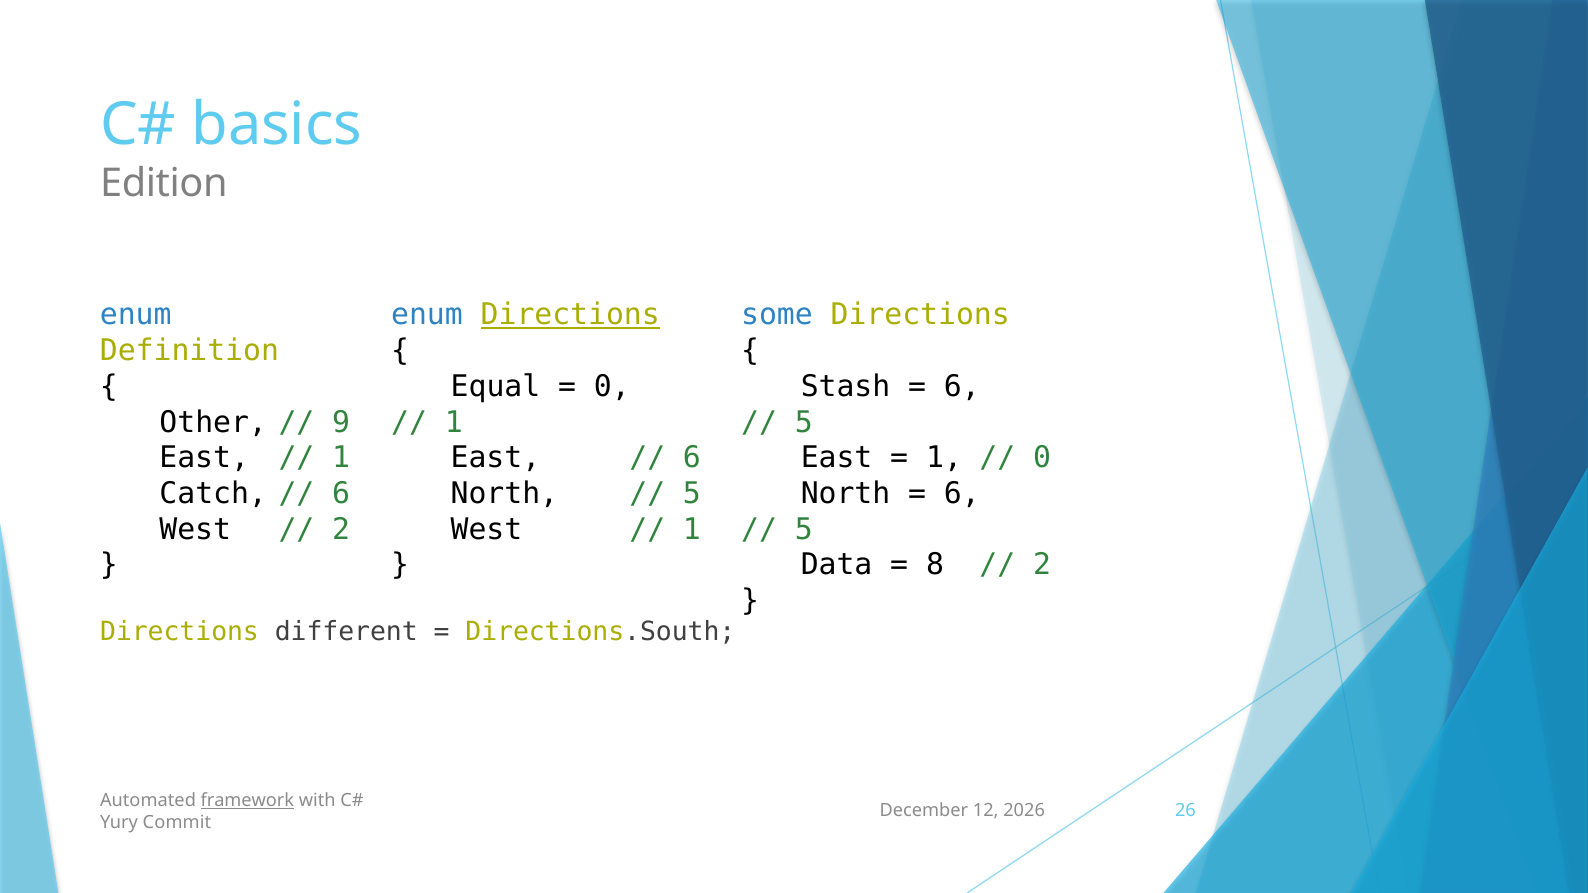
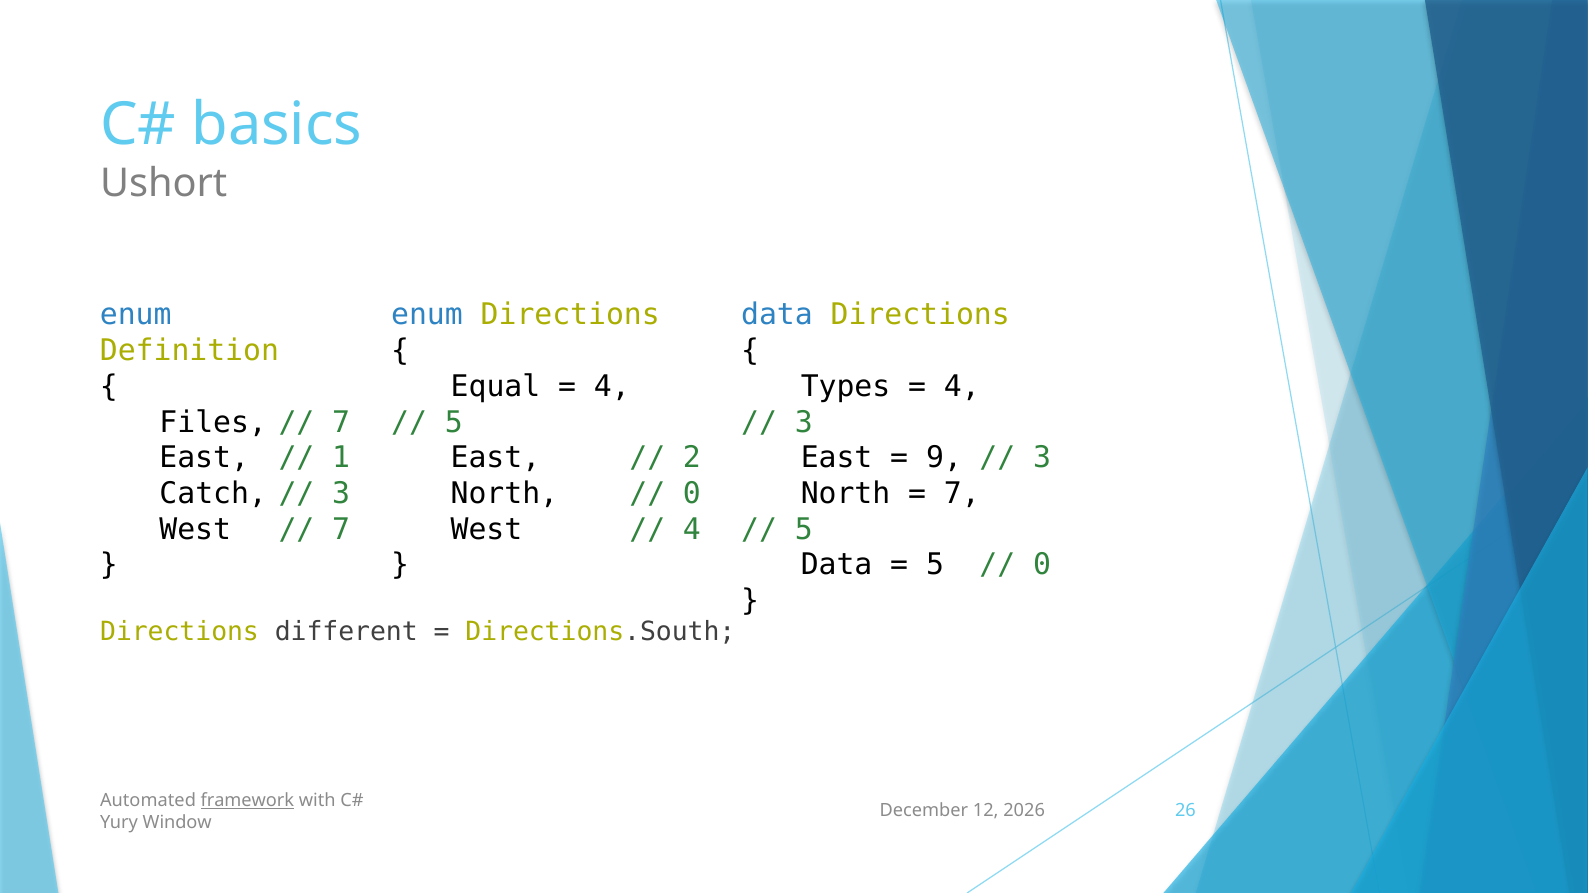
Edition: Edition -> Ushort
Directions at (570, 315) underline: present -> none
some at (777, 315): some -> data
0 at (612, 387): 0 -> 4
Stash: Stash -> Types
6 at (962, 387): 6 -> 4
Other: Other -> Files
9 at (341, 422): 9 -> 7
1 at (454, 422): 1 -> 5
5 at (804, 422): 5 -> 3
6 at (692, 458): 6 -> 2
1 at (944, 458): 1 -> 9
0 at (1042, 458): 0 -> 3
6 at (341, 494): 6 -> 3
5 at (692, 494): 5 -> 0
6 at (962, 494): 6 -> 7
2 at (341, 529): 2 -> 7
1 at (692, 529): 1 -> 4
8 at (935, 565): 8 -> 5
2 at (1042, 565): 2 -> 0
Commit: Commit -> Window
